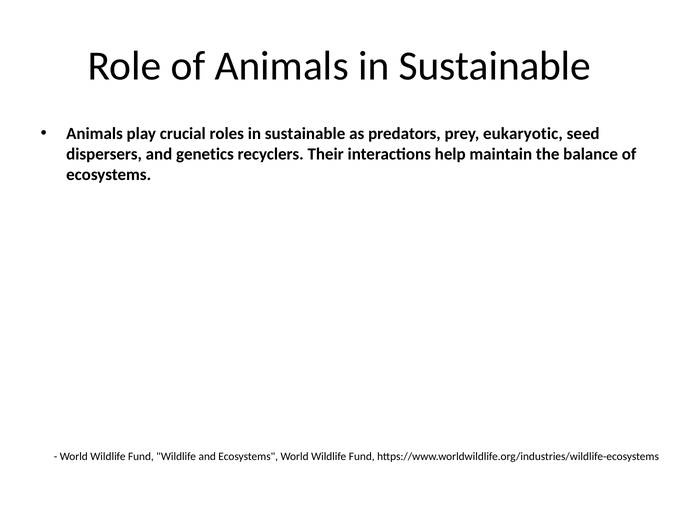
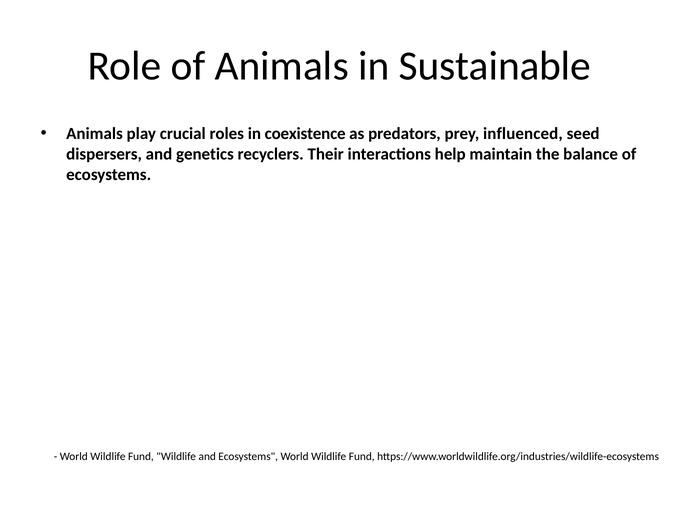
roles in sustainable: sustainable -> coexistence
eukaryotic: eukaryotic -> influenced
